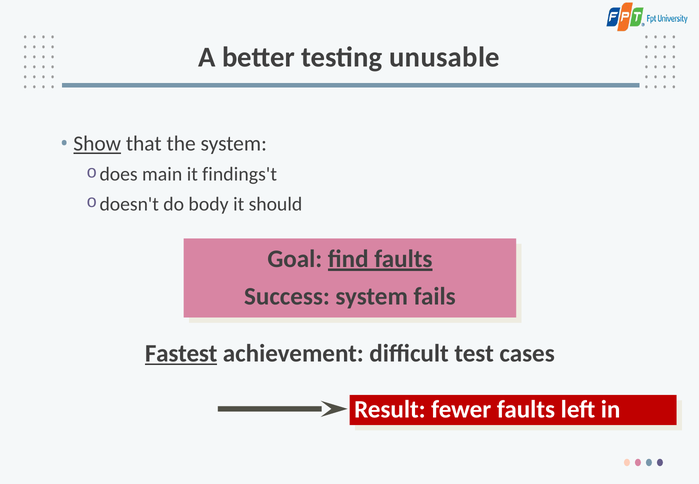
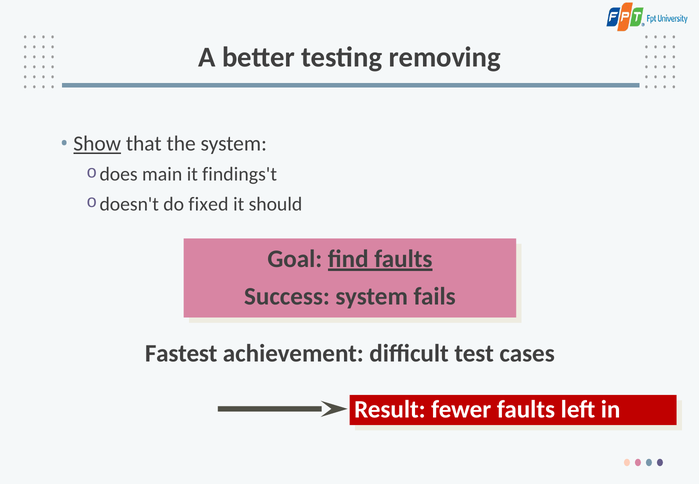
unusable: unusable -> removing
body: body -> fixed
Fastest underline: present -> none
